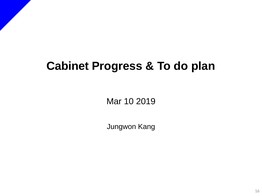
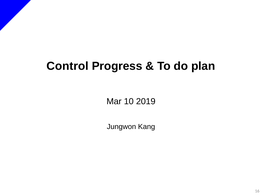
Cabinet: Cabinet -> Control
